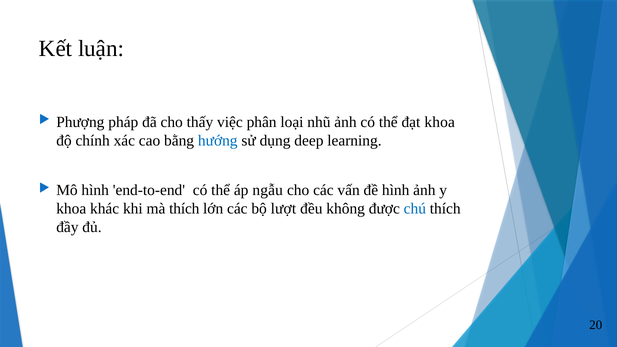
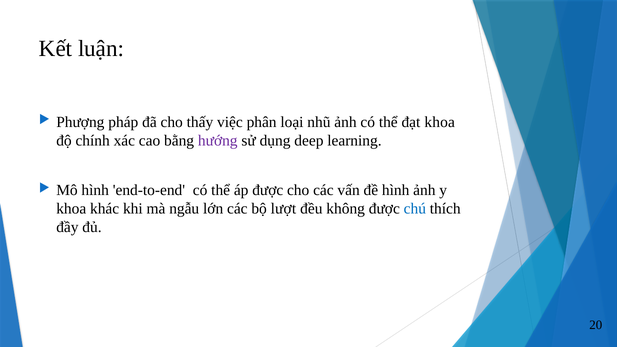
hướng colour: blue -> purple
áp ngẫu: ngẫu -> được
mà thích: thích -> ngẫu
